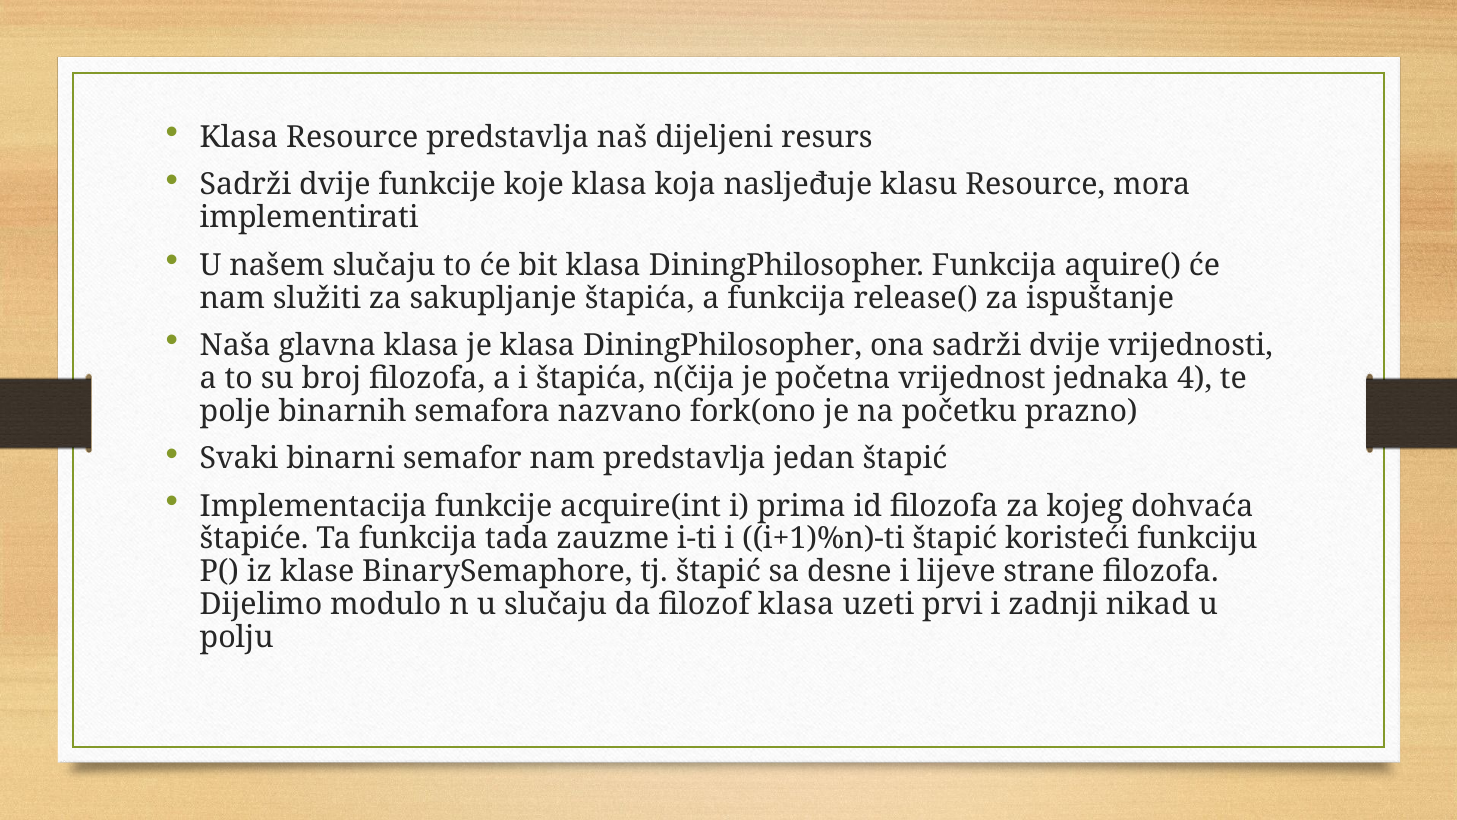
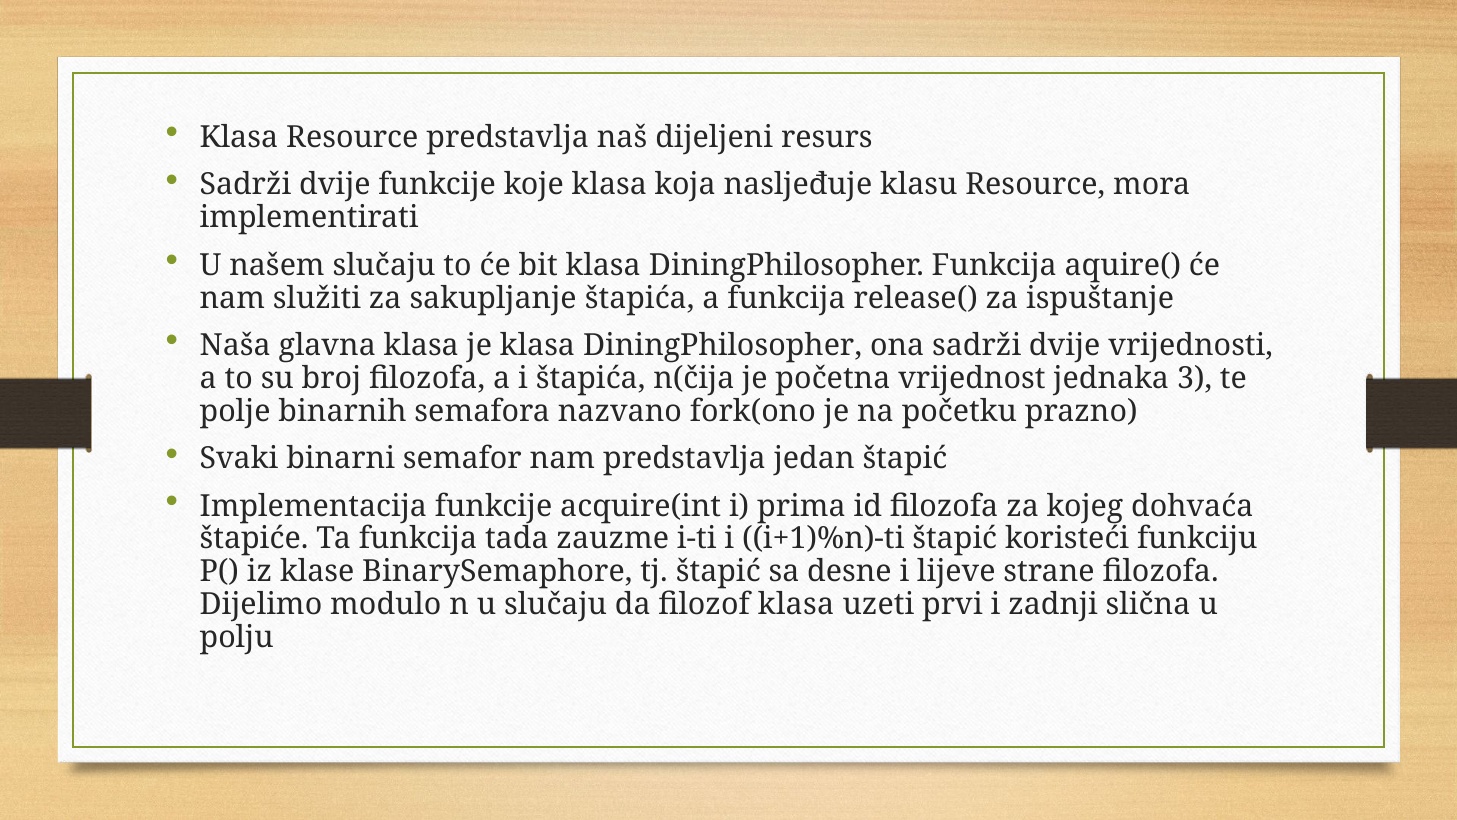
4: 4 -> 3
nikad: nikad -> slična
